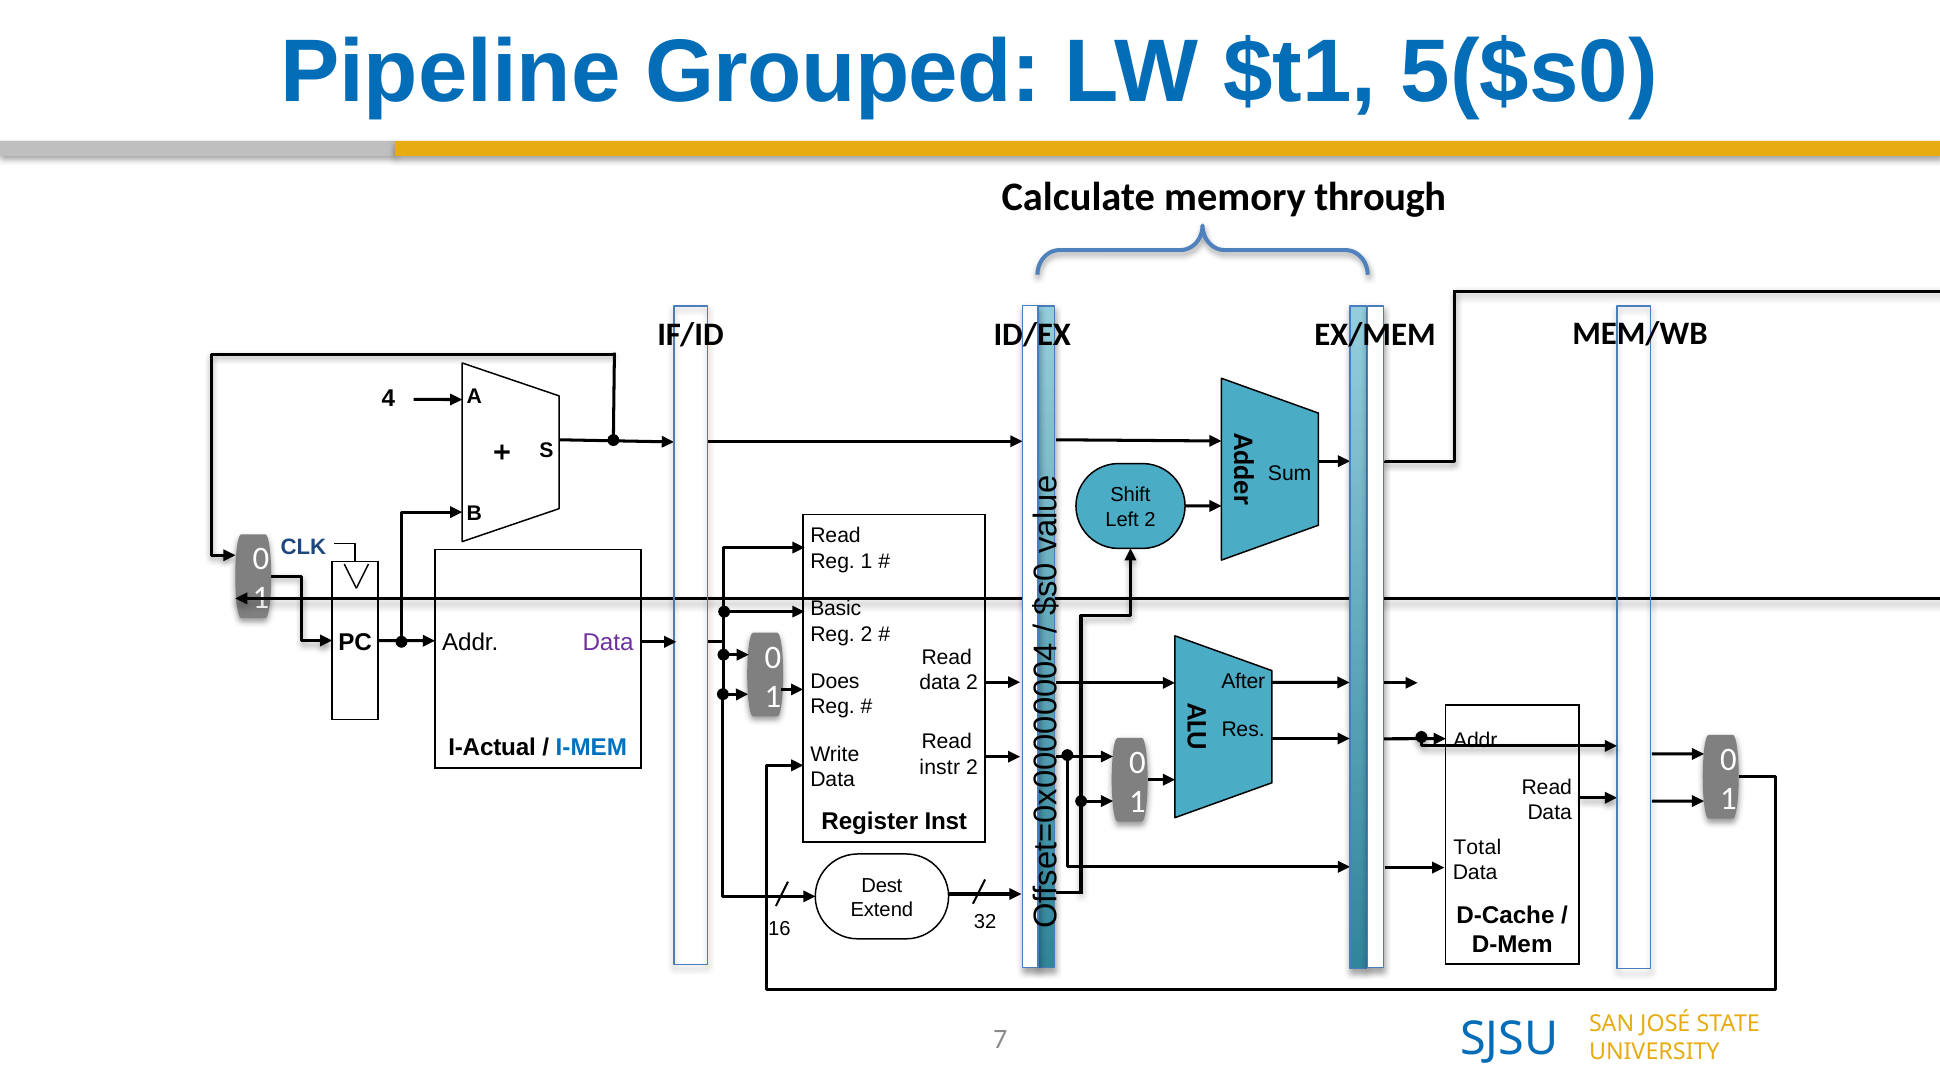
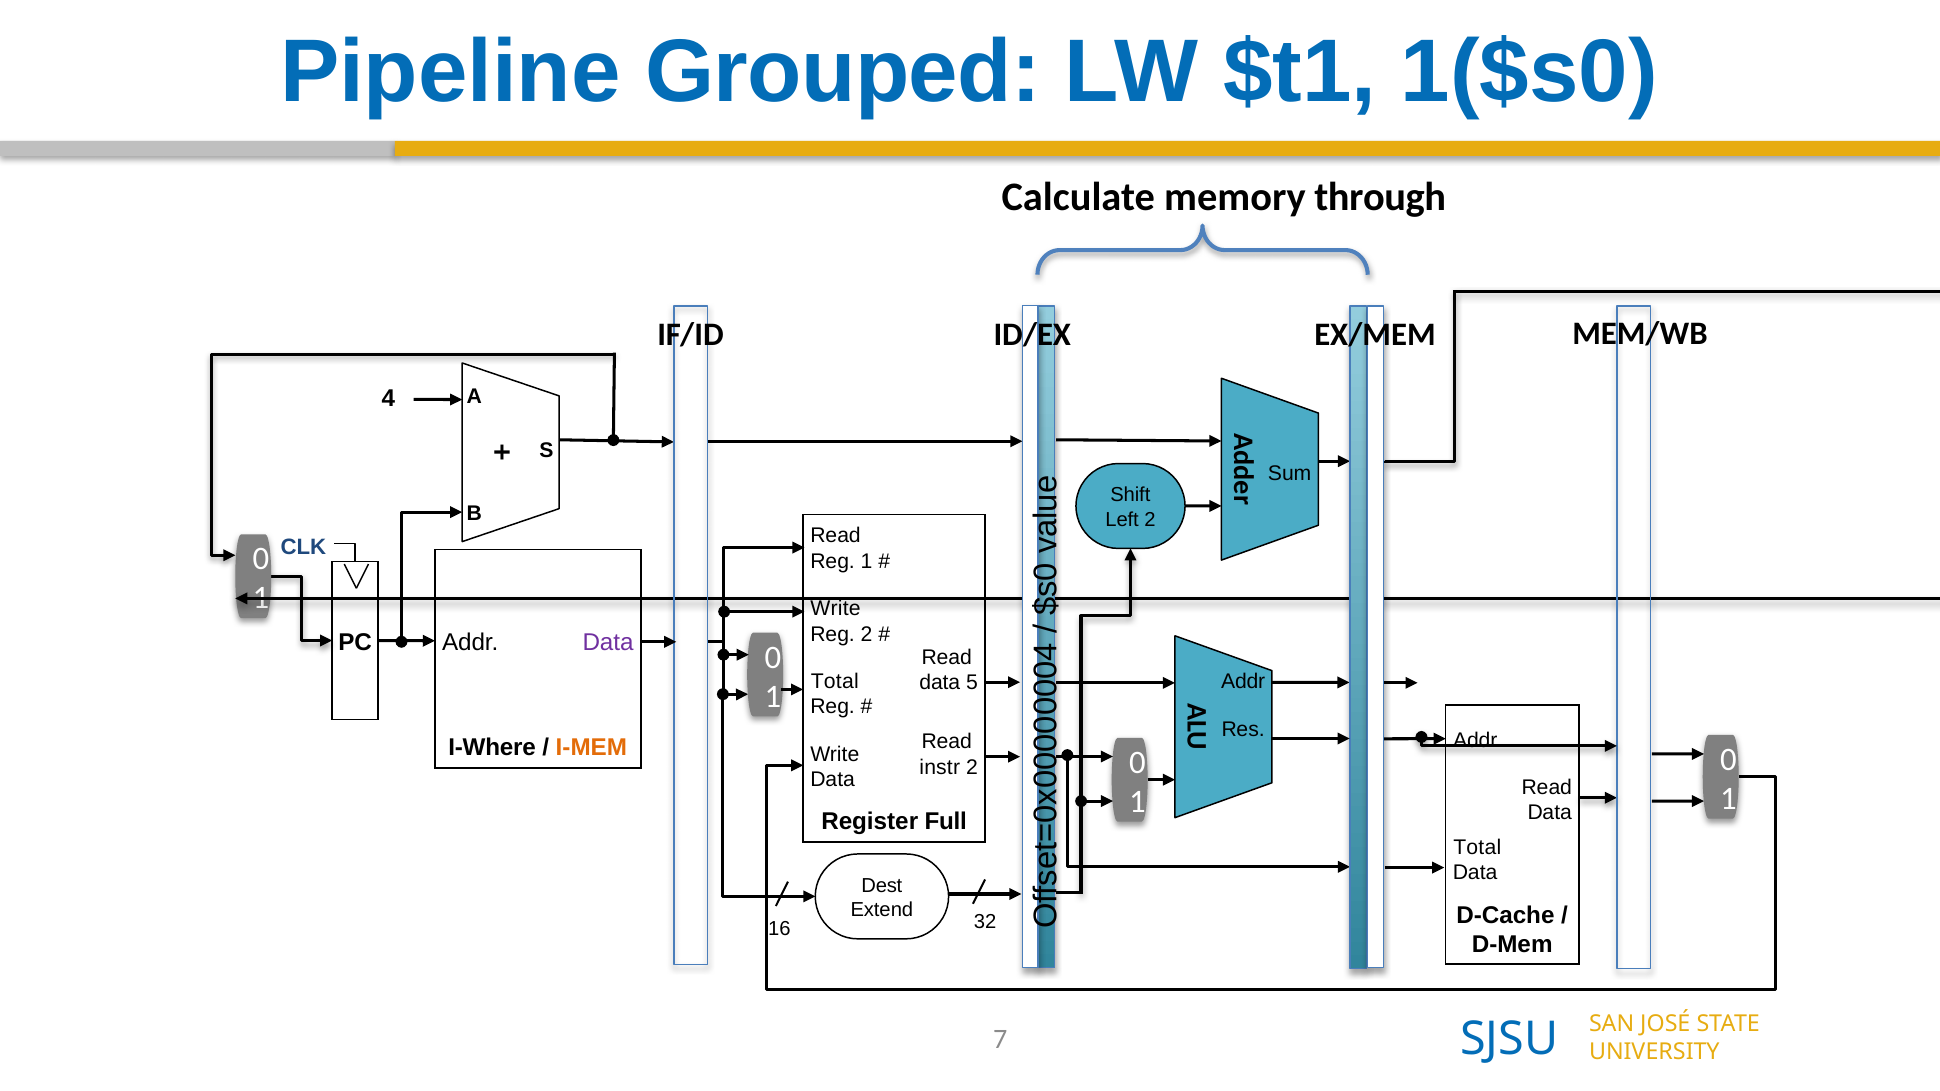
5($s0: 5($s0 -> 1($s0
Basic at (836, 609): Basic -> Write
Does at (835, 681): Does -> Total
After at (1243, 681): After -> Addr
data 2: 2 -> 5
I-Actual: I-Actual -> I-Where
I-MEM colour: blue -> orange
Inst: Inst -> Full
